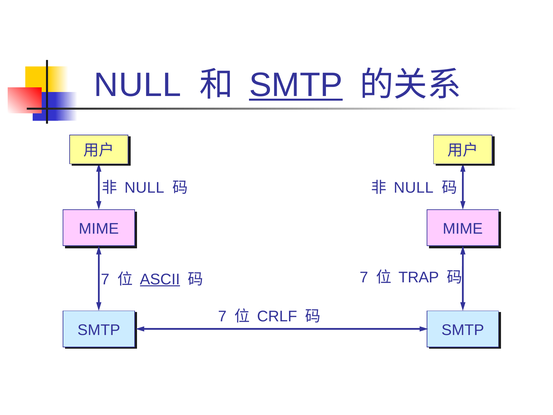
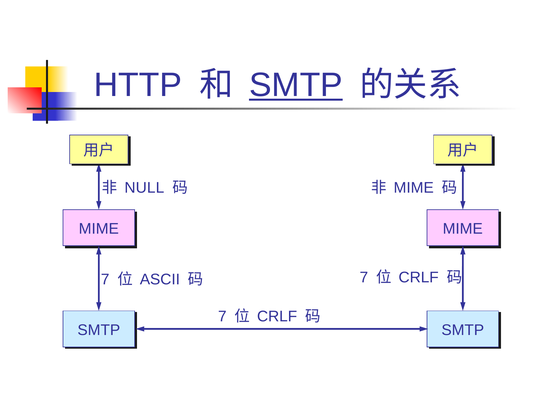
NULL at (138, 85): NULL -> HTTP
NULL at (414, 188): NULL -> MIME
TRAP at (419, 277): TRAP -> CRLF
ASCII underline: present -> none
